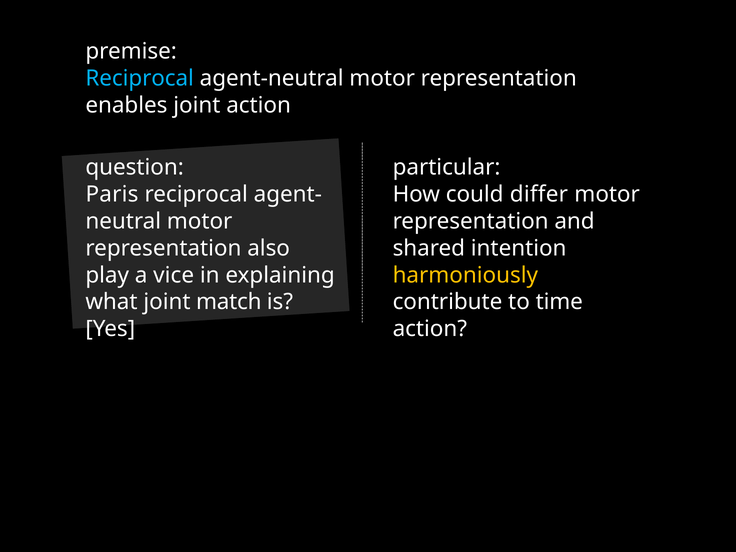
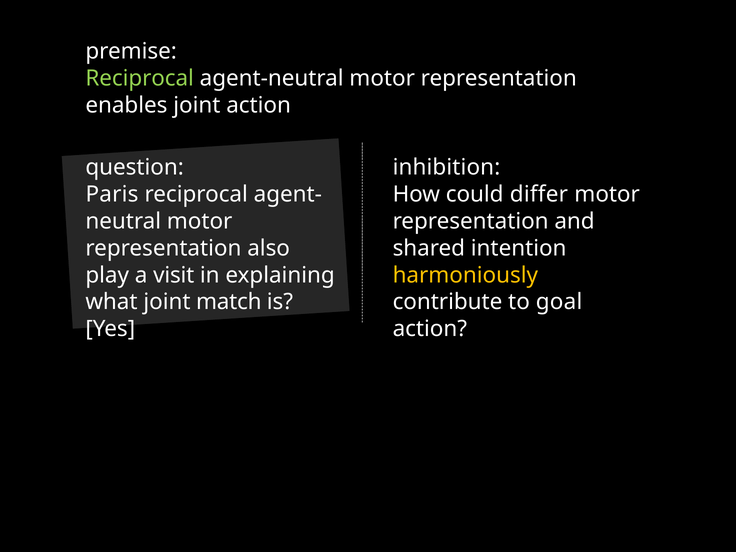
Reciprocal at (140, 78) colour: light blue -> light green
particular: particular -> inhibition
vice: vice -> visit
time: time -> goal
